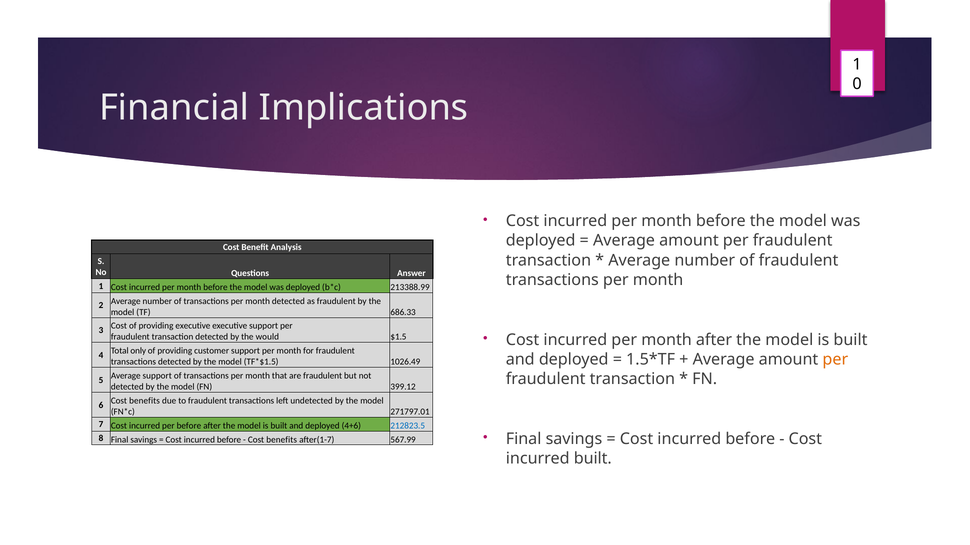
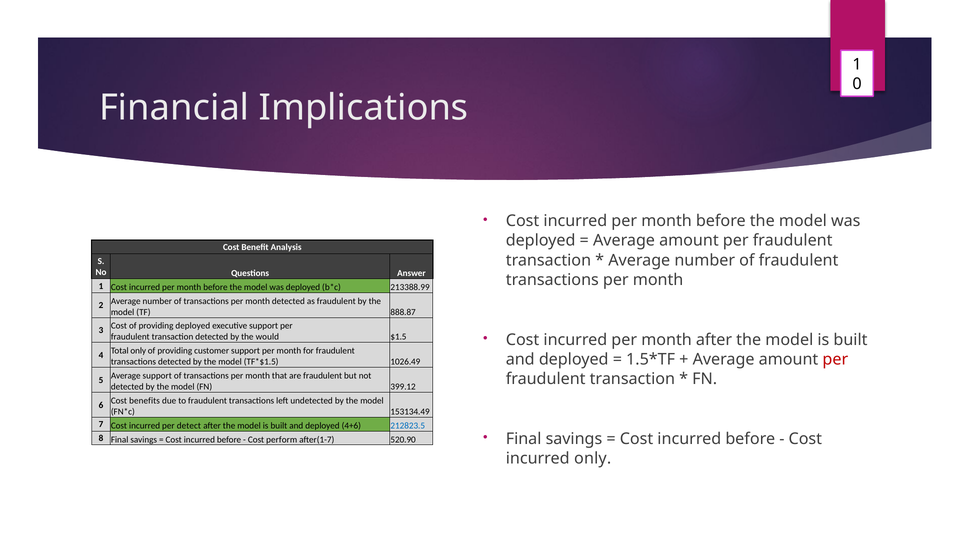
686.33: 686.33 -> 888.87
providing executive: executive -> deployed
per at (835, 360) colour: orange -> red
271797.01: 271797.01 -> 153134.49
per before: before -> detect
benefits at (282, 440): benefits -> perform
567.99: 567.99 -> 520.90
incurred built: built -> only
